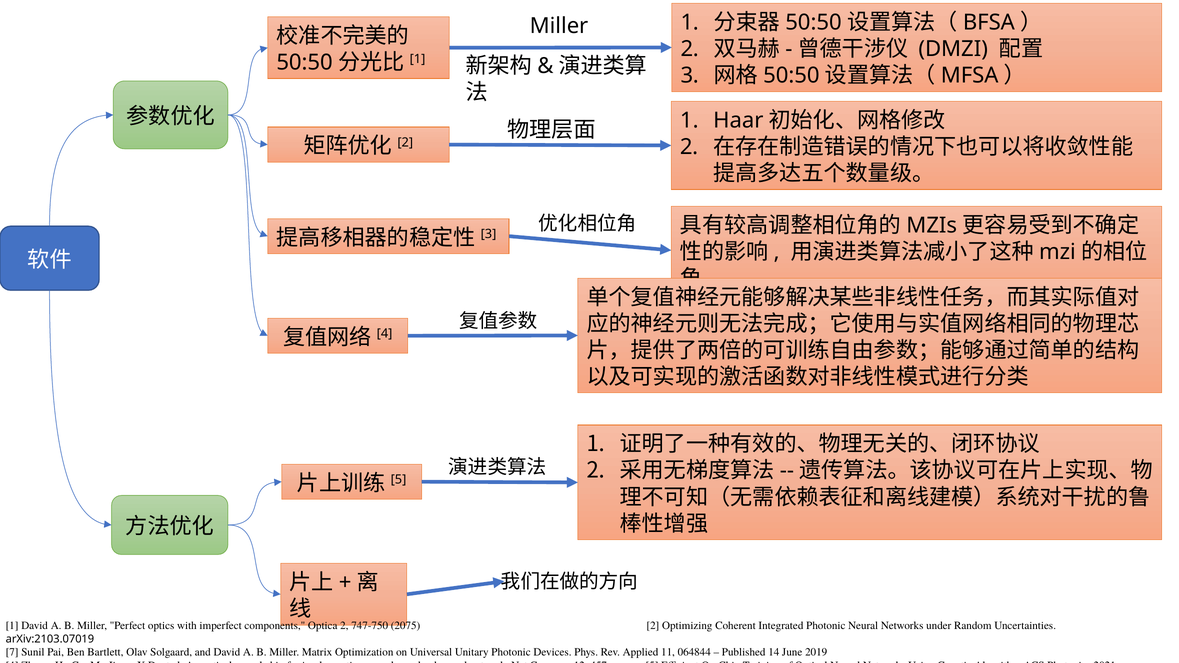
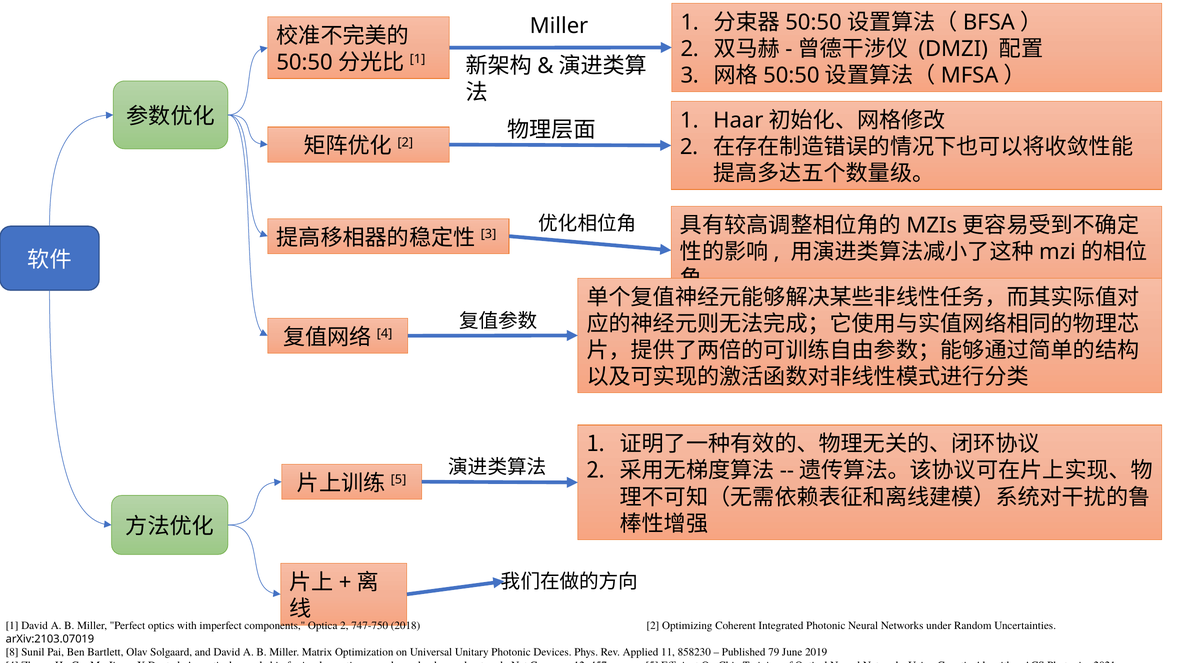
2075: 2075 -> 2018
7: 7 -> 8
064844: 064844 -> 858230
14: 14 -> 79
